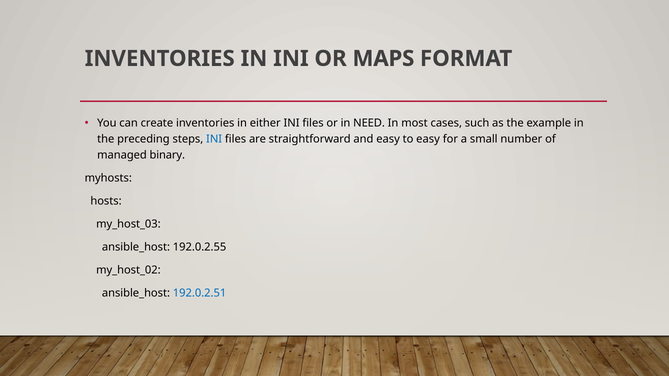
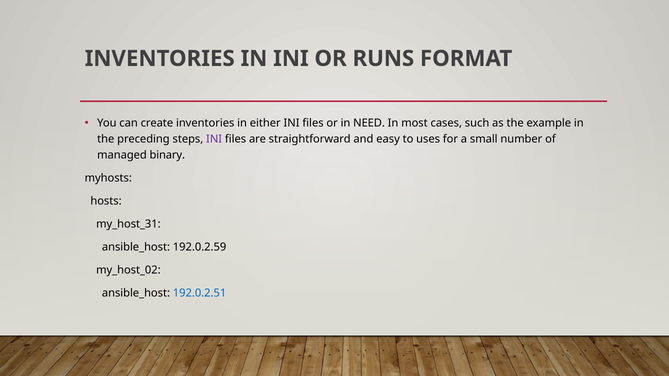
MAPS: MAPS -> RUNS
INI at (214, 139) colour: blue -> purple
to easy: easy -> uses
my_host_03: my_host_03 -> my_host_31
192.0.2.55: 192.0.2.55 -> 192.0.2.59
